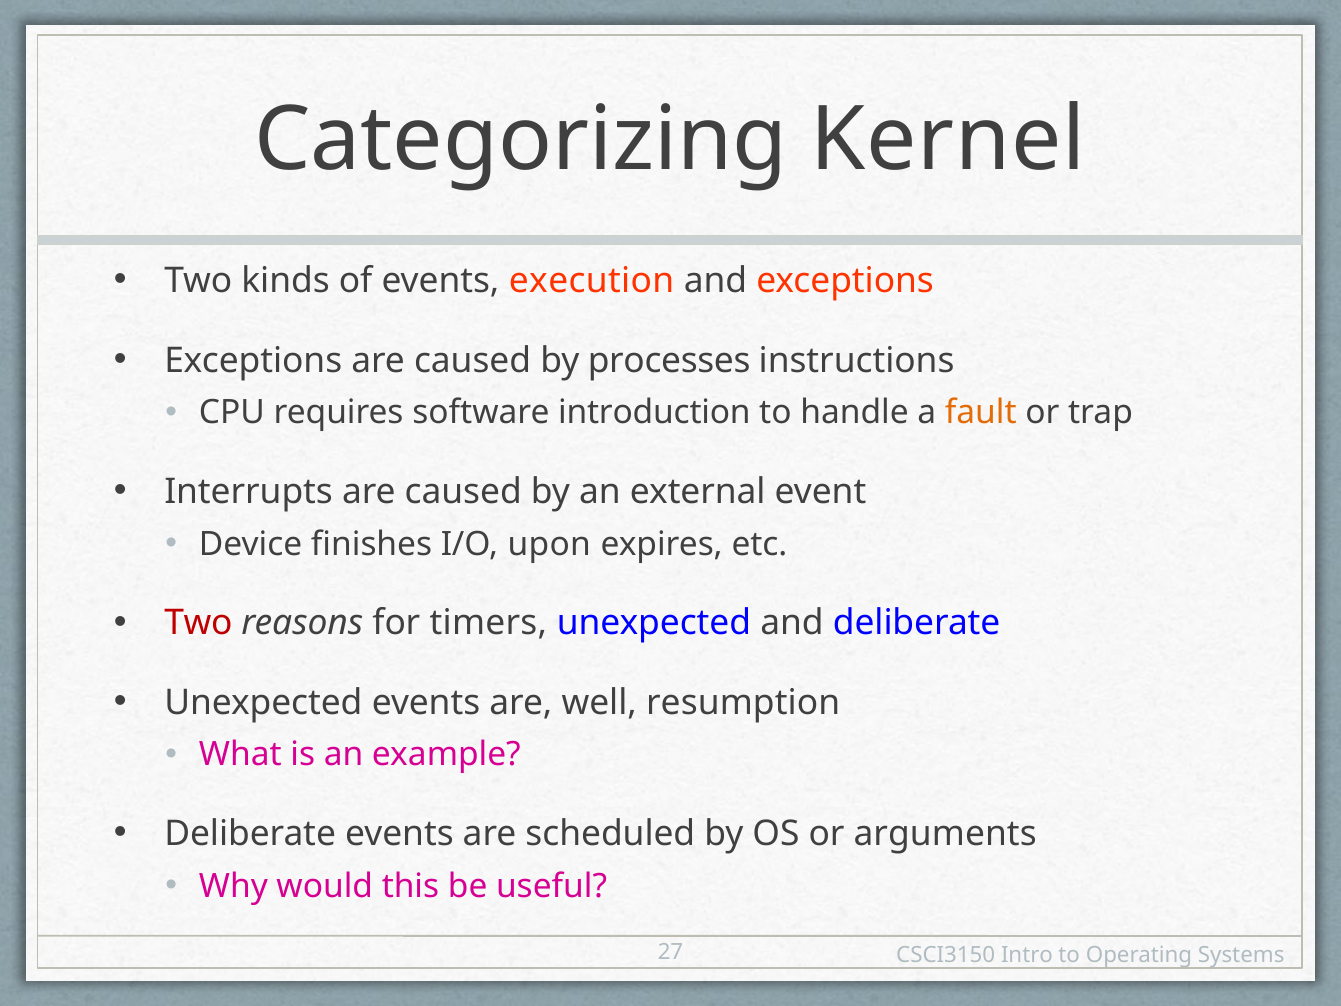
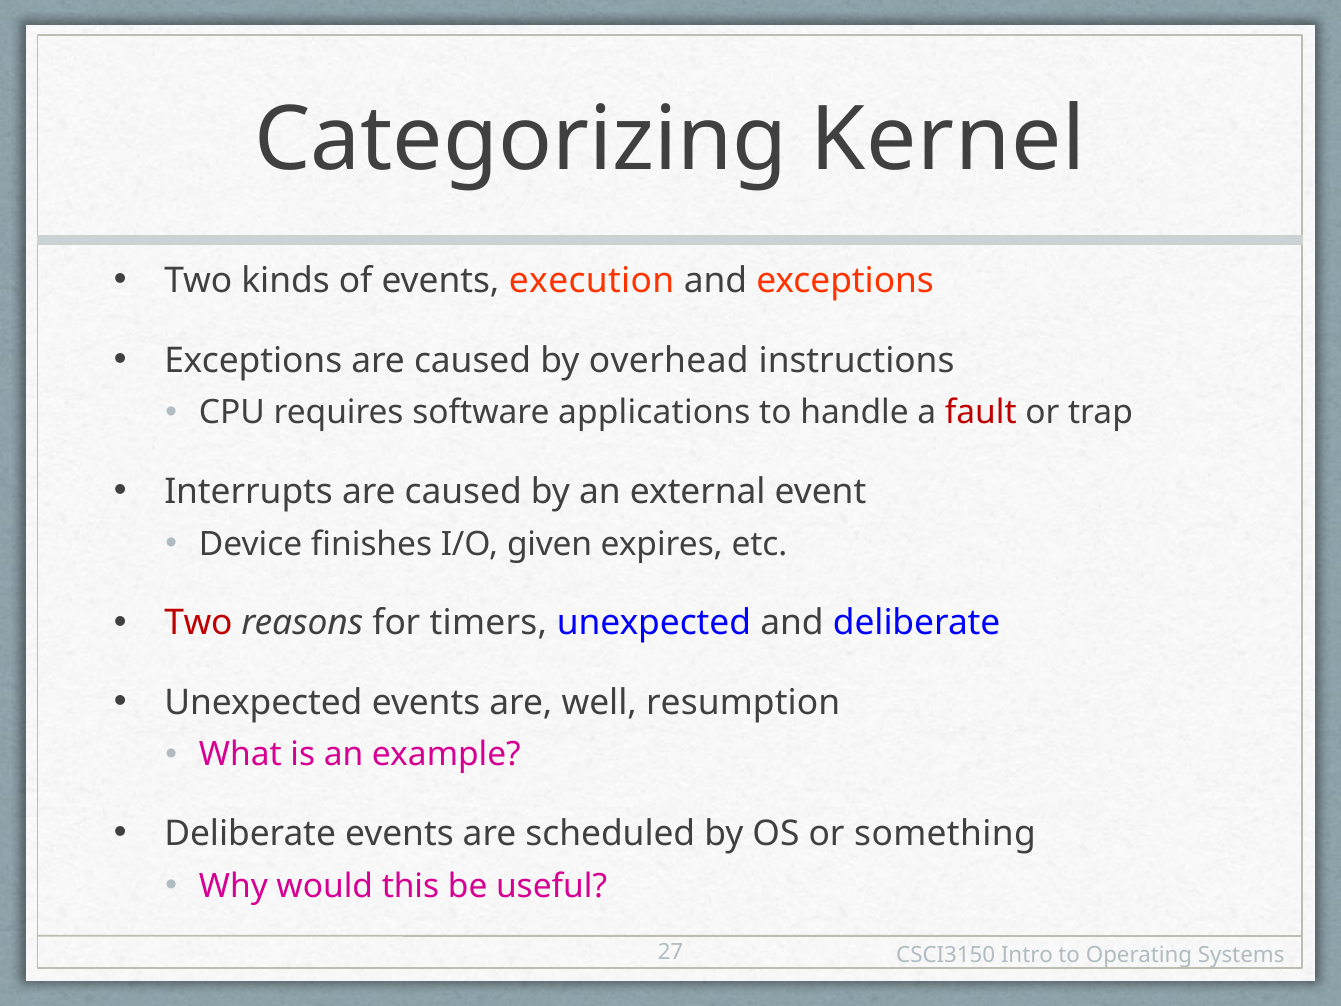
processes: processes -> overhead
introduction: introduction -> applications
fault colour: orange -> red
upon: upon -> given
arguments: arguments -> something
